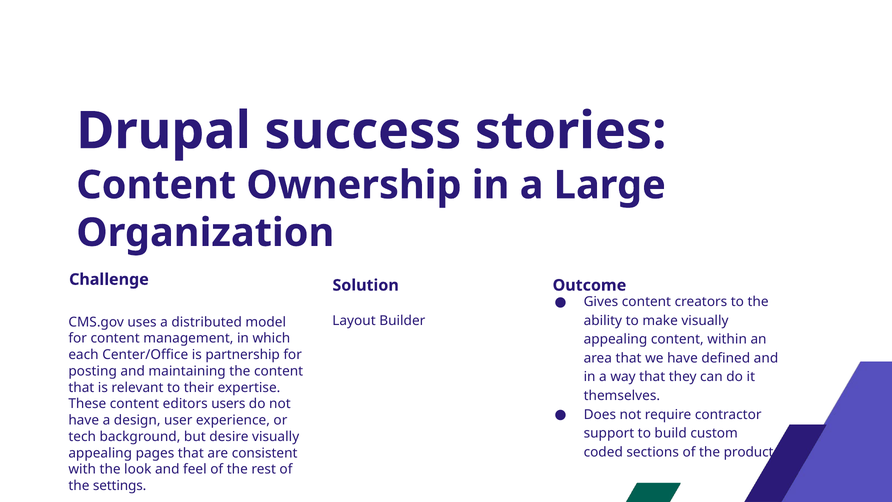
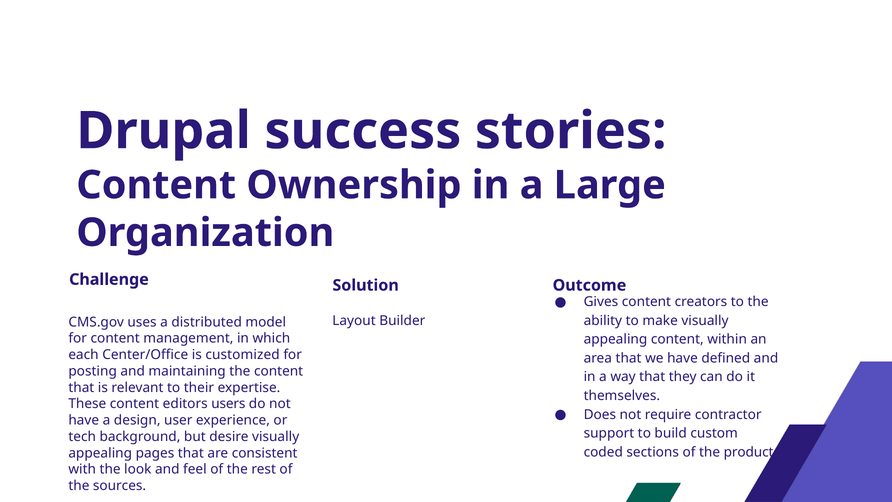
partnership: partnership -> customized
settings: settings -> sources
